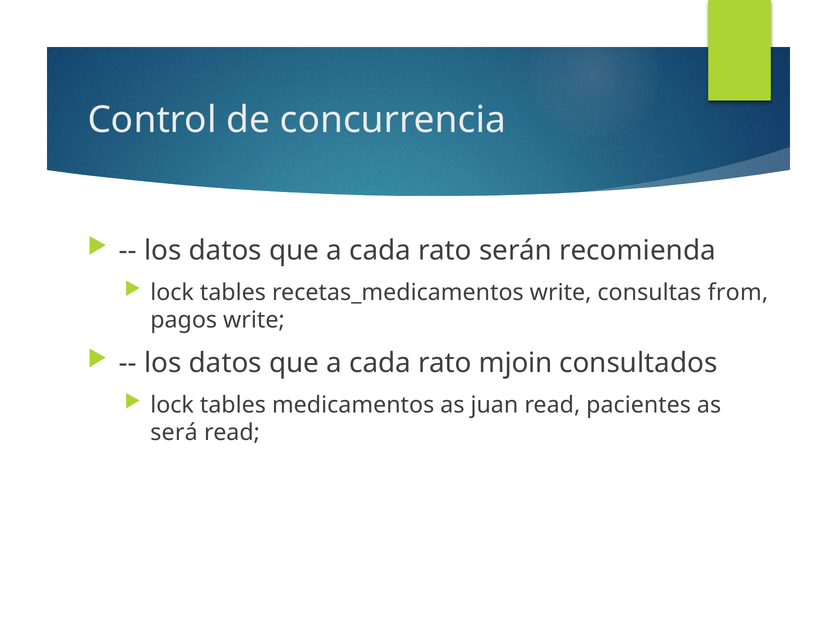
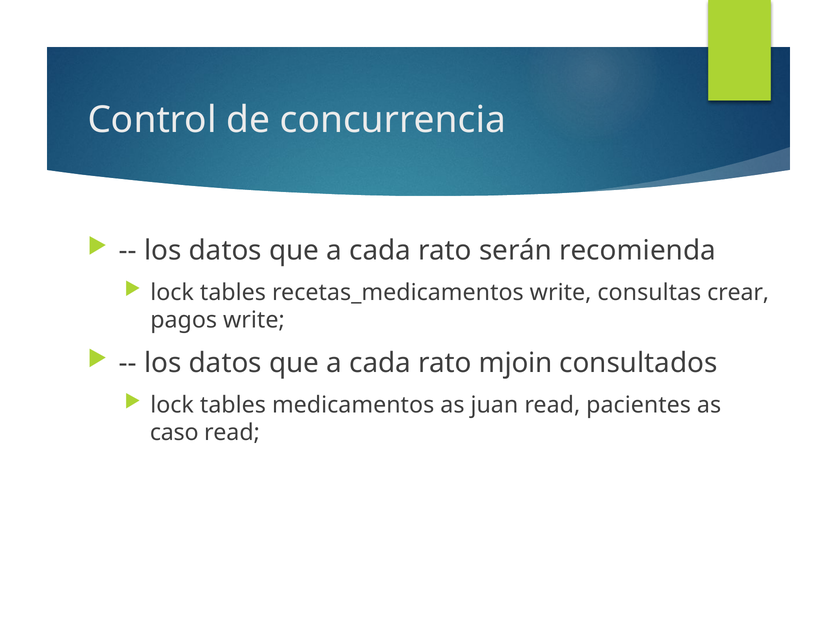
from: from -> crear
será: será -> caso
